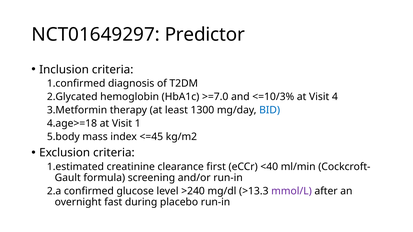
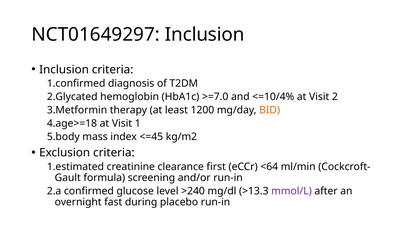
NCT01649297 Predictor: Predictor -> Inclusion
<=10/3%: <=10/3% -> <=10/4%
4: 4 -> 2
1300: 1300 -> 1200
BID colour: blue -> orange
<40: <40 -> <64
